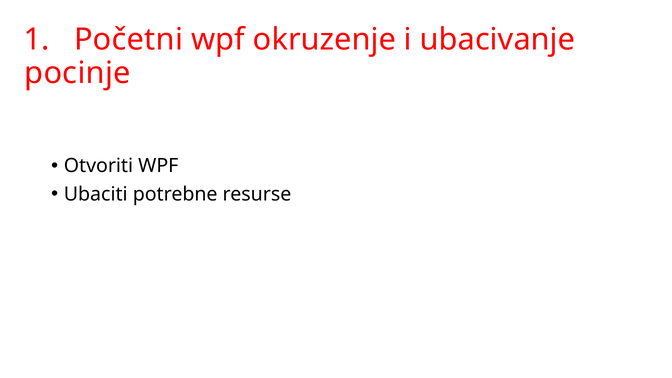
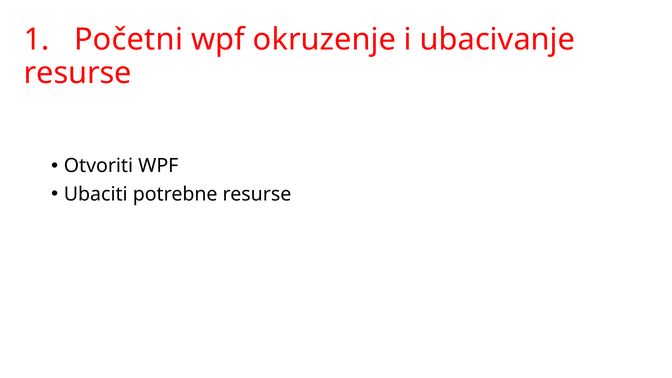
pocinje at (78, 73): pocinje -> resurse
